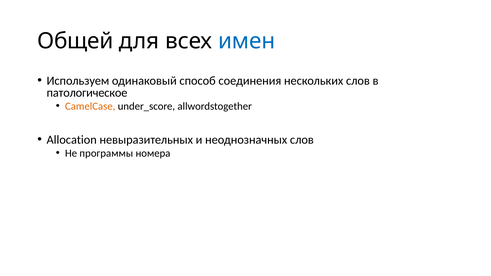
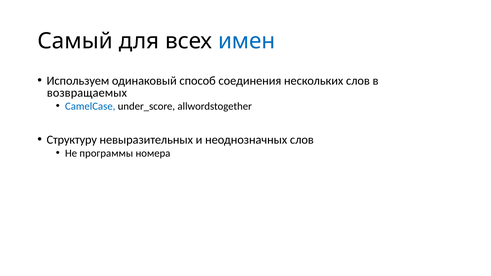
Общей: Общей -> Самый
патологическое: патологическое -> возвращаемых
CamelCase colour: orange -> blue
Allocation: Allocation -> Структуру
